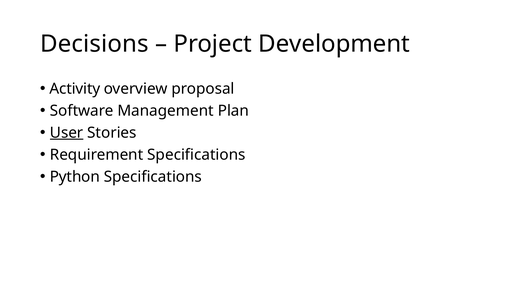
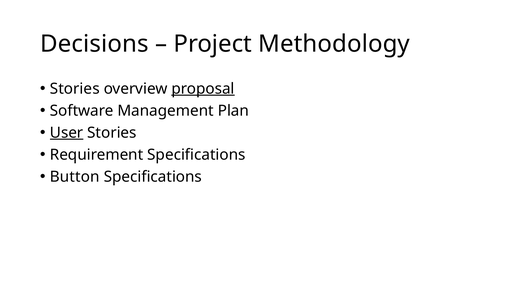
Development: Development -> Methodology
Activity at (75, 89): Activity -> Stories
proposal underline: none -> present
Python: Python -> Button
